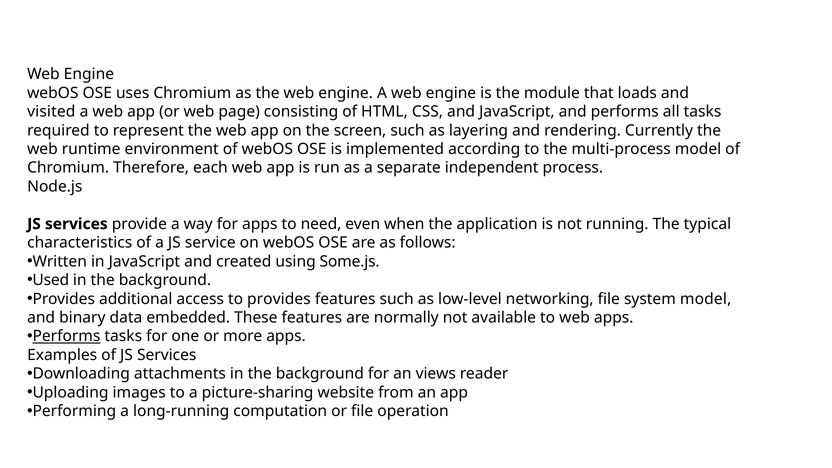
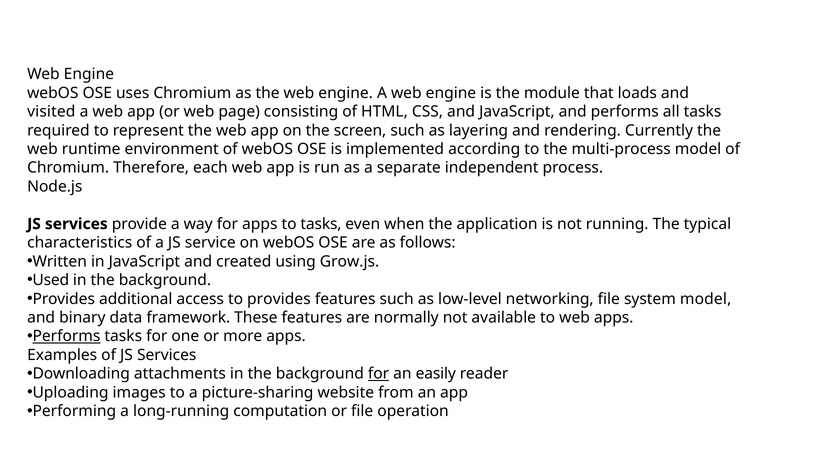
to need: need -> tasks
Some.js: Some.js -> Grow.js
embedded: embedded -> framework
for at (379, 374) underline: none -> present
views: views -> easily
